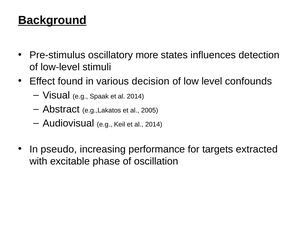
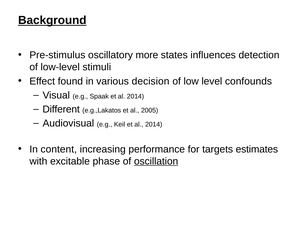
Abstract: Abstract -> Different
pseudo: pseudo -> content
extracted: extracted -> estimates
oscillation underline: none -> present
